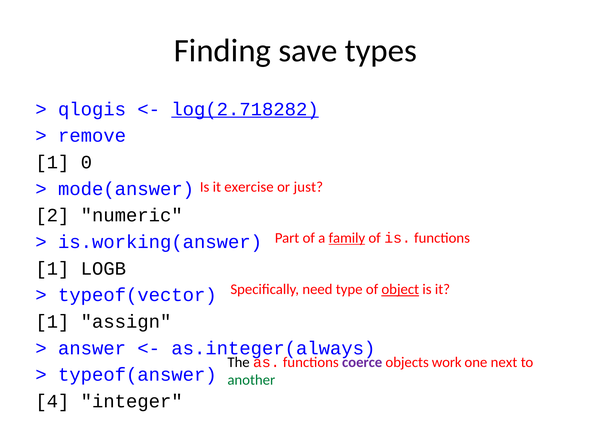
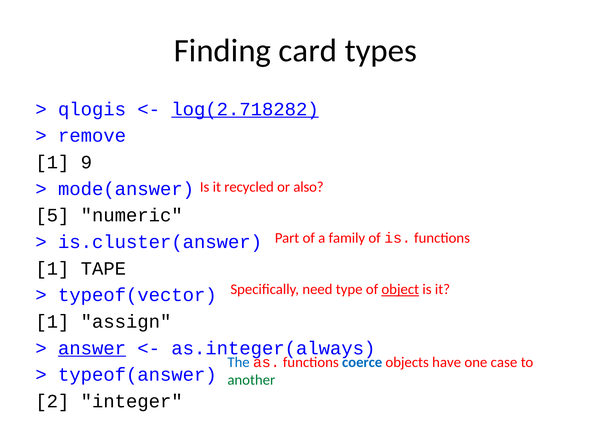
save: save -> card
0: 0 -> 9
exercise: exercise -> recycled
just: just -> also
2: 2 -> 5
family underline: present -> none
is.working(answer: is.working(answer -> is.cluster(answer
LOGB: LOGB -> TAPE
answer underline: none -> present
The colour: black -> blue
coerce colour: purple -> blue
work: work -> have
next: next -> case
4: 4 -> 2
